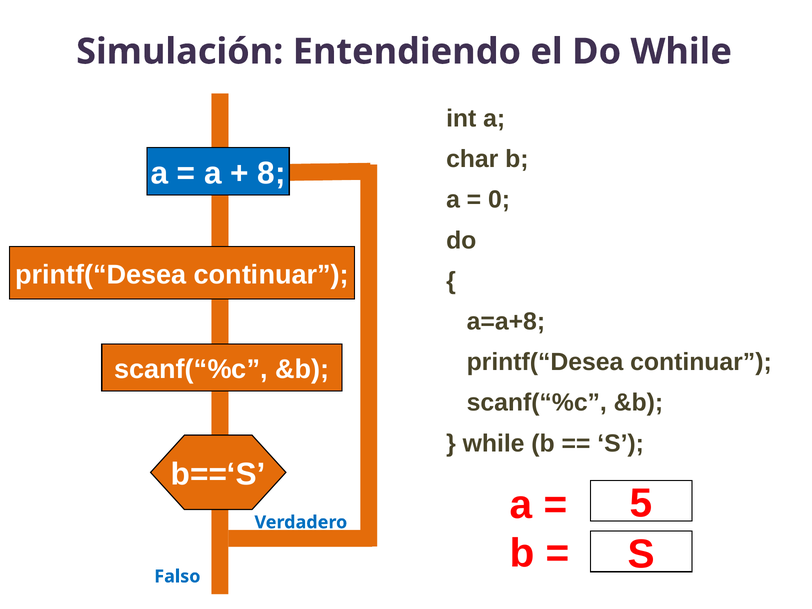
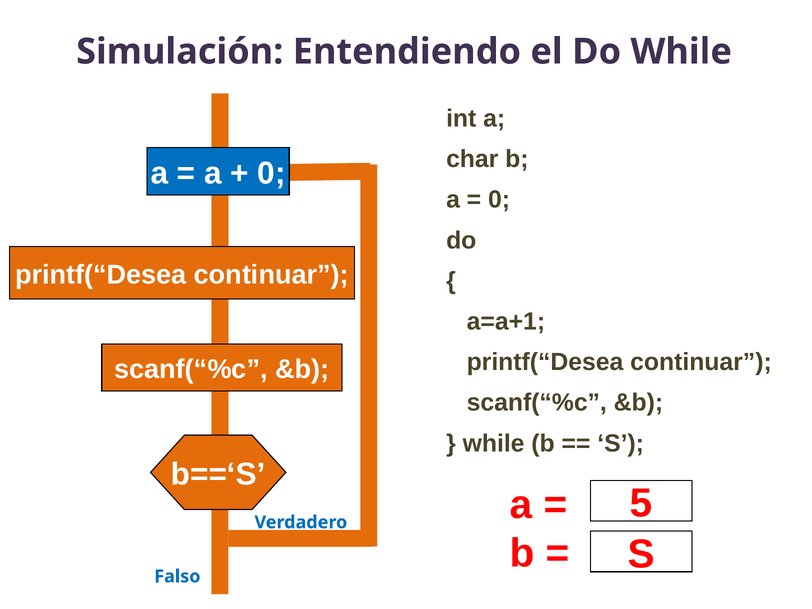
8 at (272, 173): 8 -> 0
a=a+8: a=a+8 -> a=a+1
